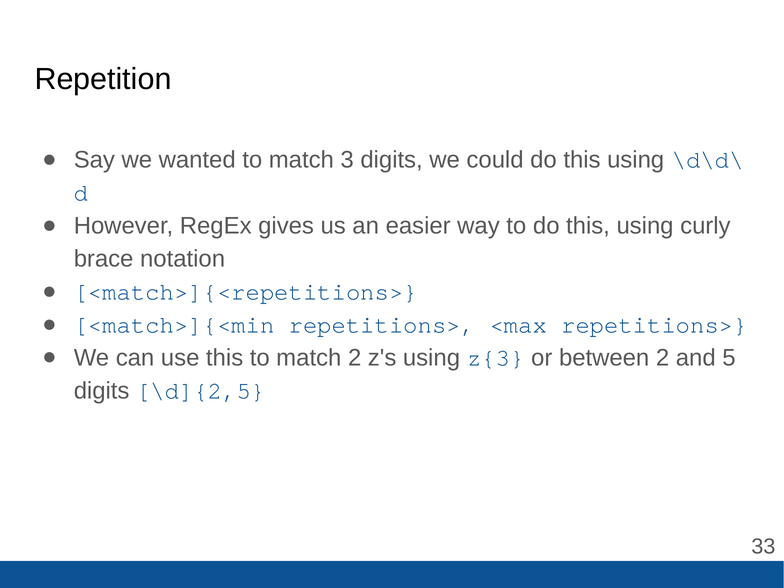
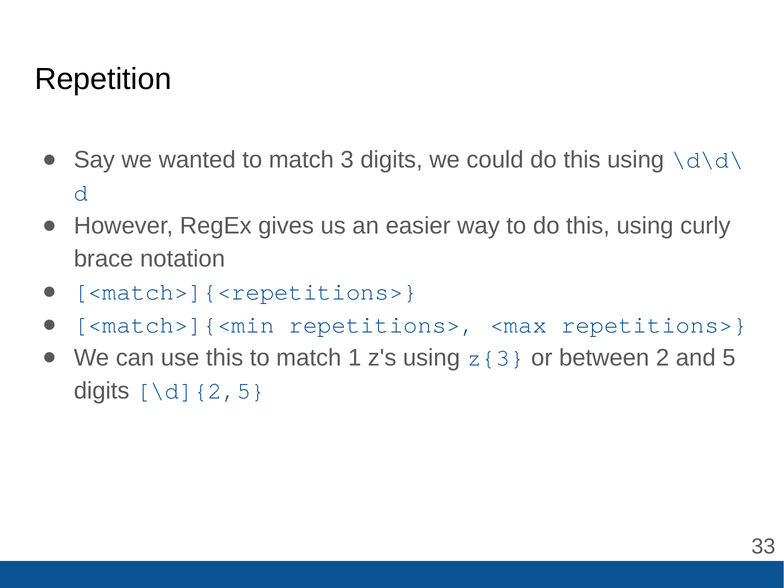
match 2: 2 -> 1
